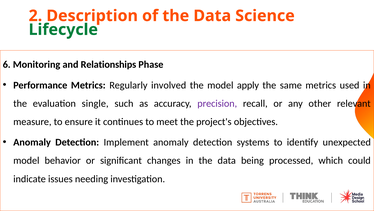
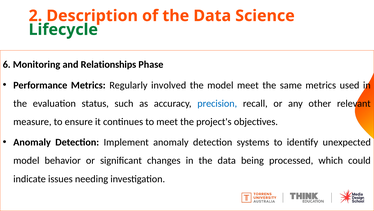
model apply: apply -> meet
single: single -> status
precision colour: purple -> blue
